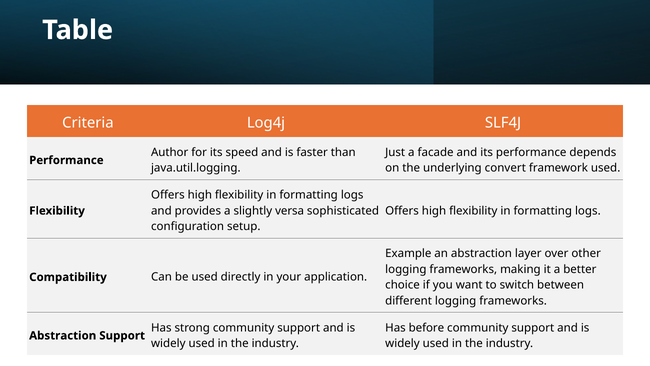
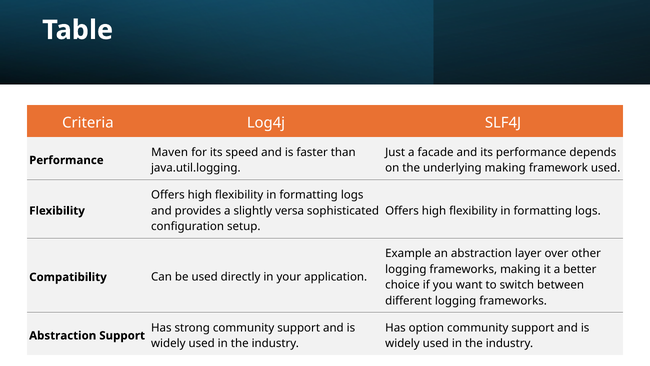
Author: Author -> Maven
underlying convert: convert -> making
before: before -> option
